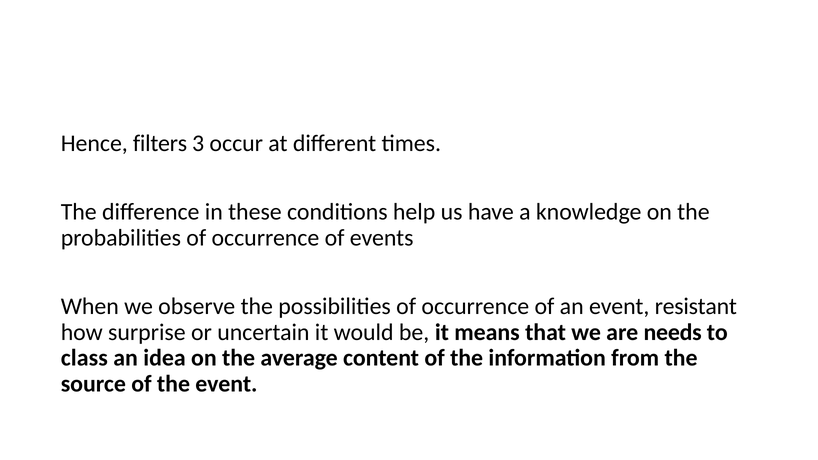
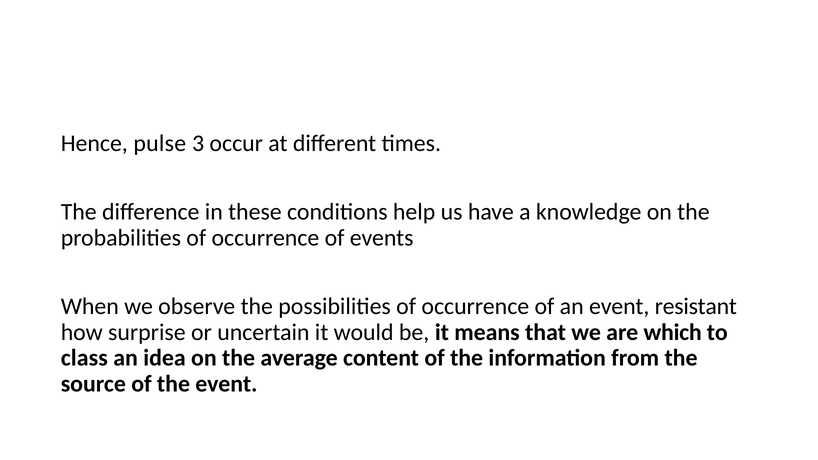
filters: filters -> pulse
needs: needs -> which
